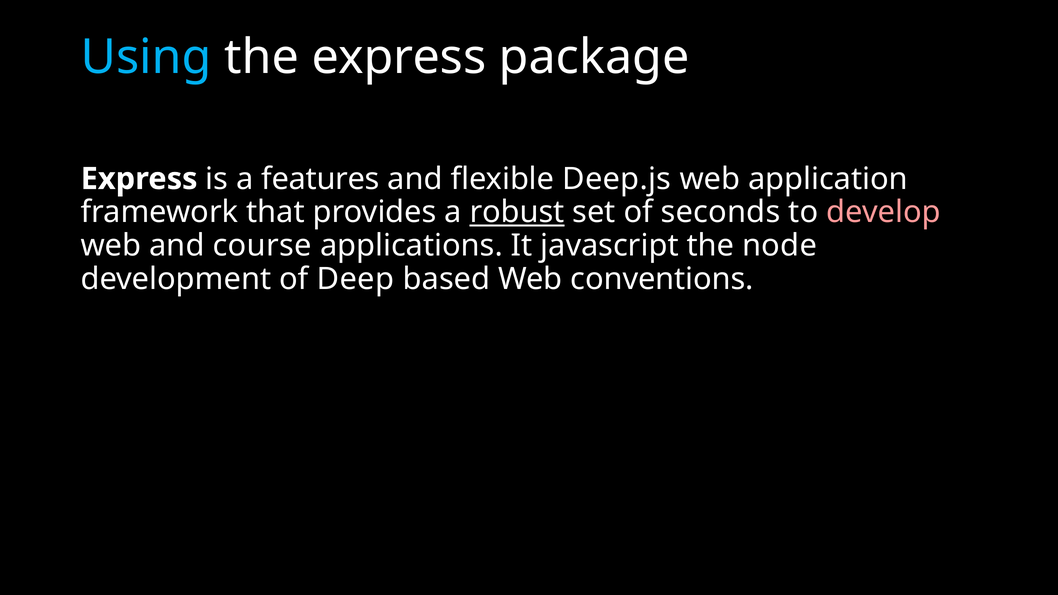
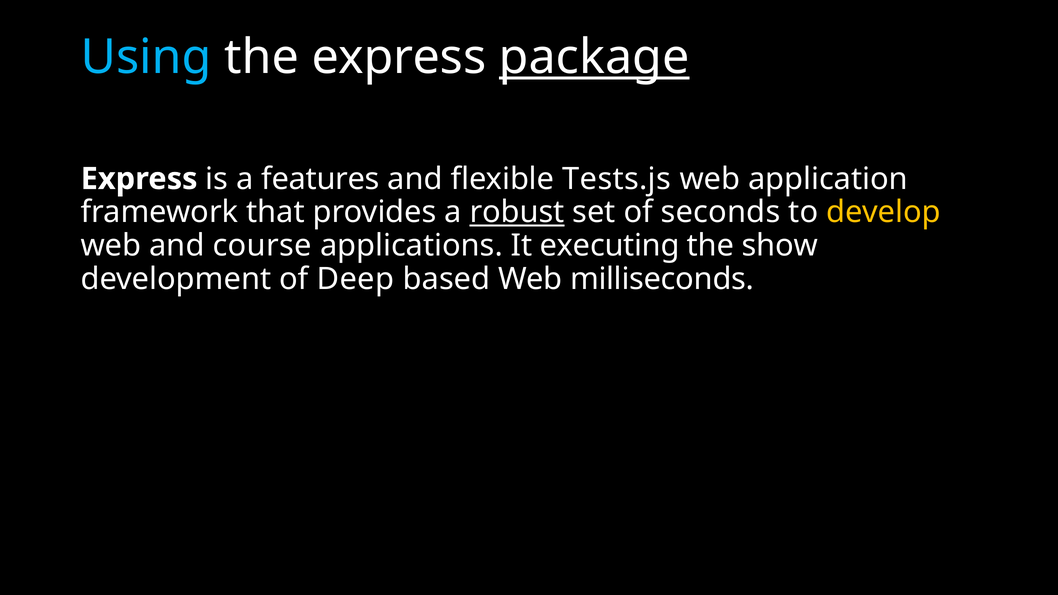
package underline: none -> present
Deep.js: Deep.js -> Tests.js
develop colour: pink -> yellow
javascript: javascript -> executing
node: node -> show
conventions: conventions -> milliseconds
